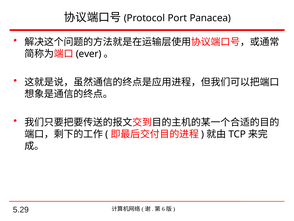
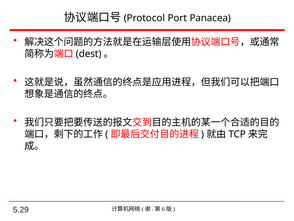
ever: ever -> dest
